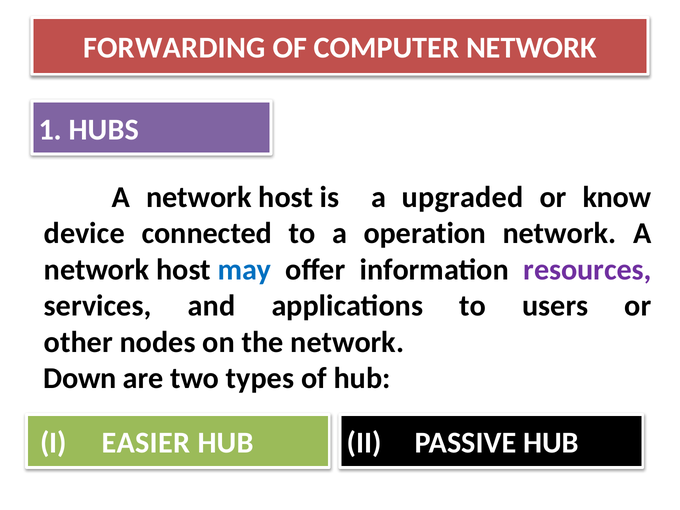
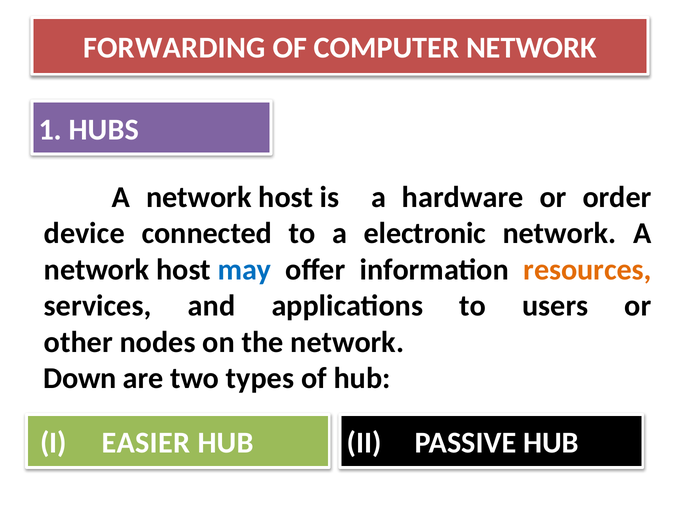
upgraded: upgraded -> hardware
know: know -> order
operation: operation -> electronic
resources colour: purple -> orange
